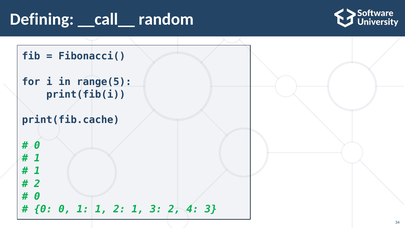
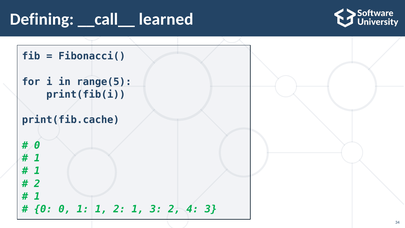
random: random -> learned
0 at (37, 196): 0 -> 1
